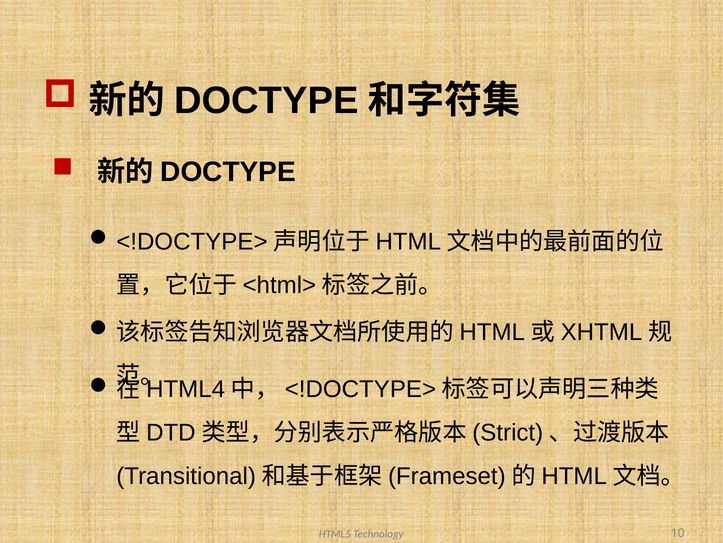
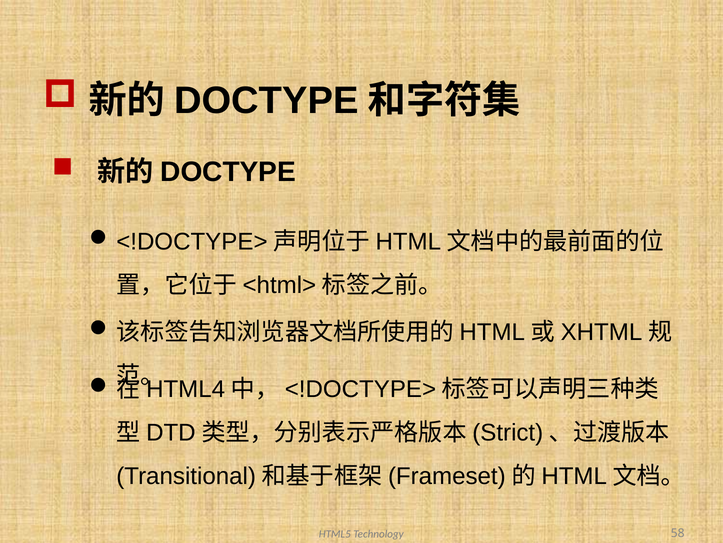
10: 10 -> 58
